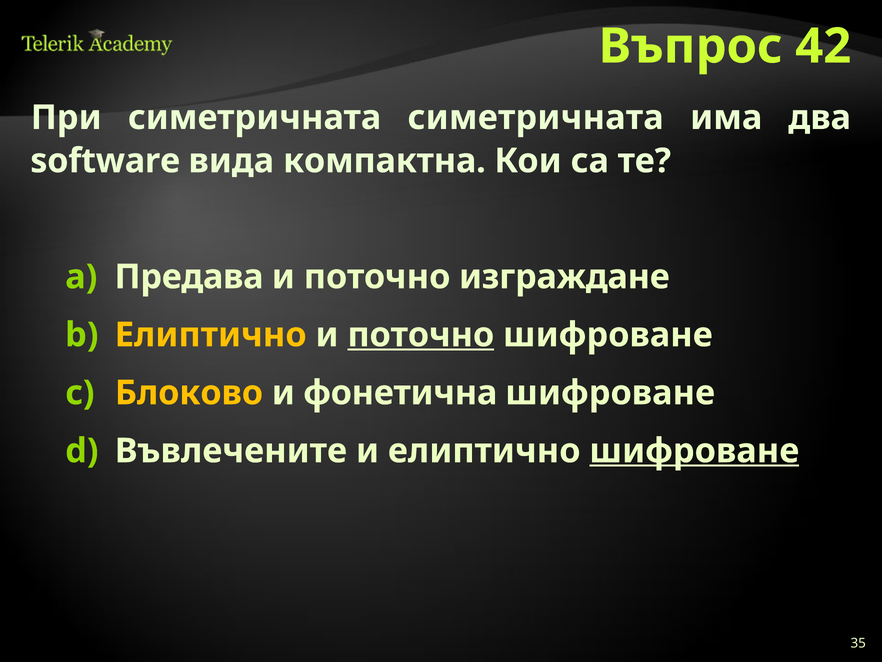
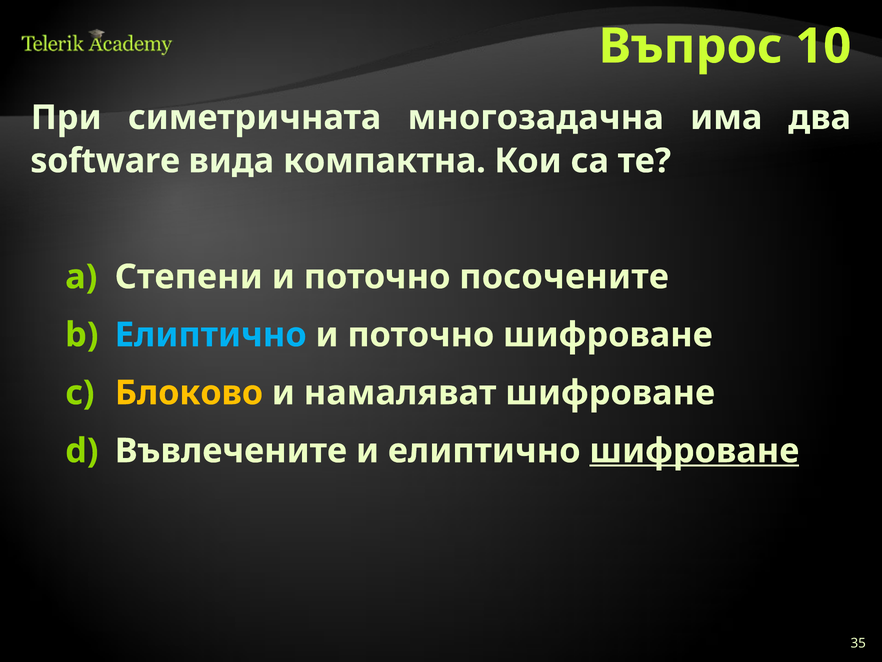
42: 42 -> 10
симетричната симетричната: симетричната -> многозадачна
Предава: Предава -> Степени
изграждане: изграждане -> посочените
Елиптично at (211, 335) colour: yellow -> light blue
поточно at (421, 335) underline: present -> none
фонетична: фонетична -> намаляват
